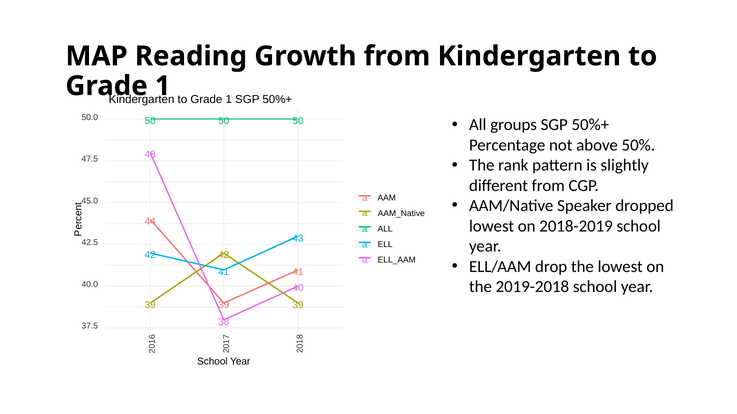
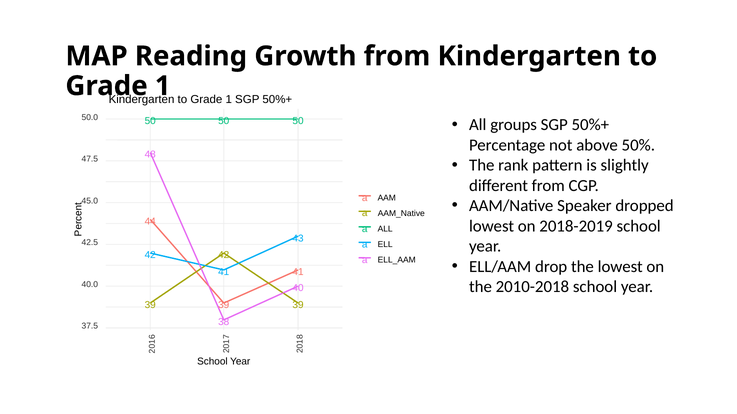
2019-2018: 2019-2018 -> 2010-2018
